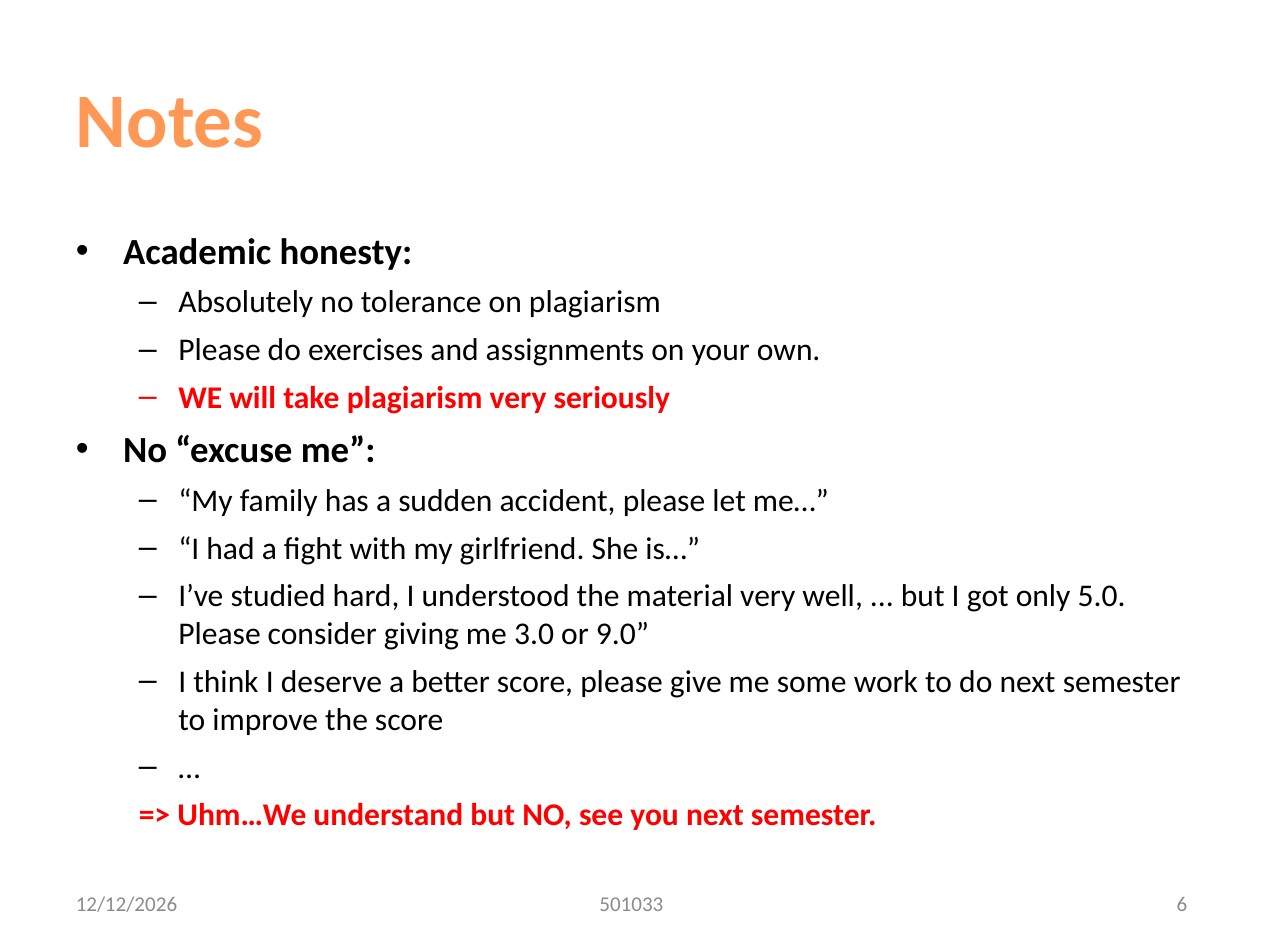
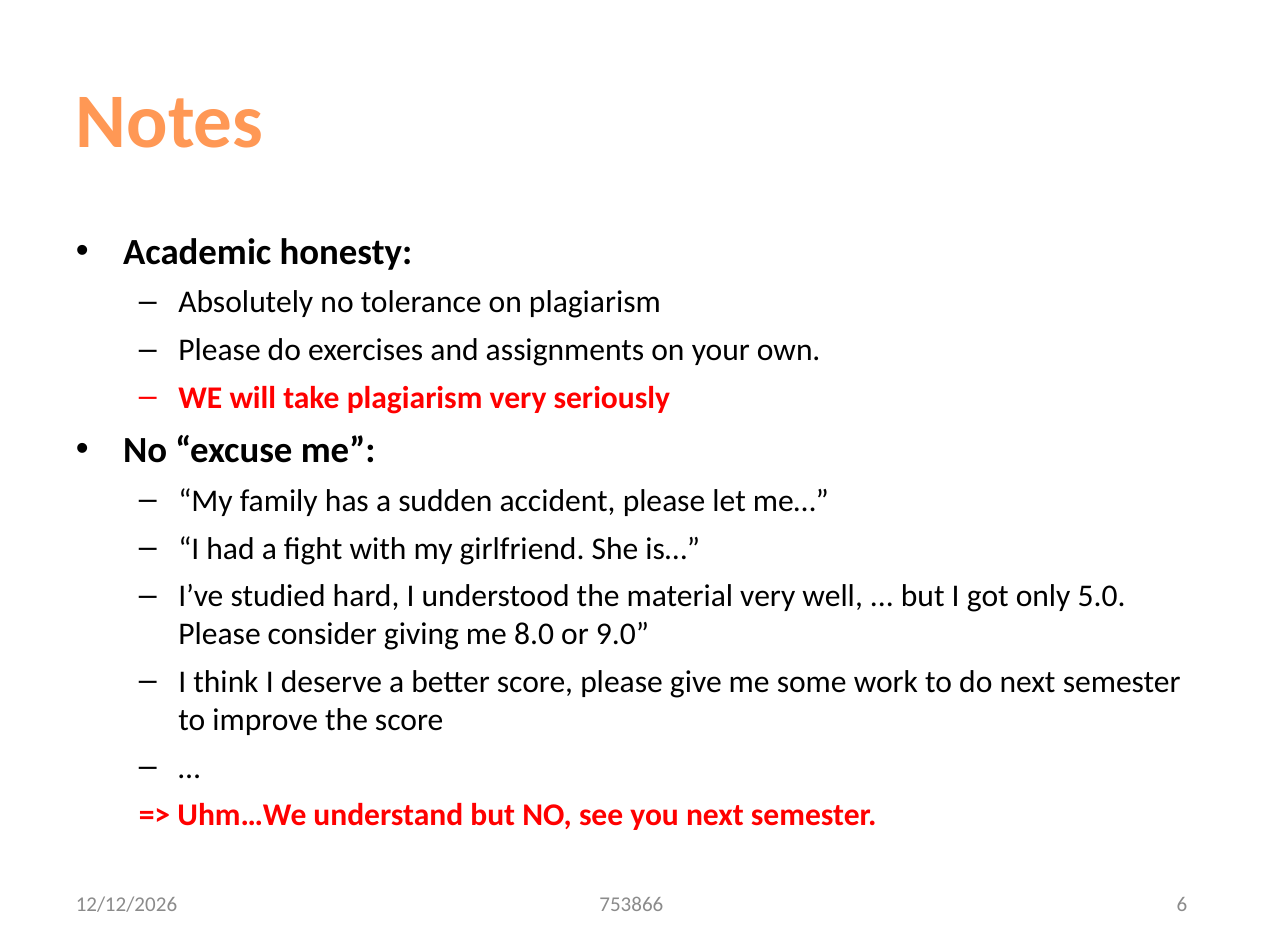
3.0: 3.0 -> 8.0
501033: 501033 -> 753866
